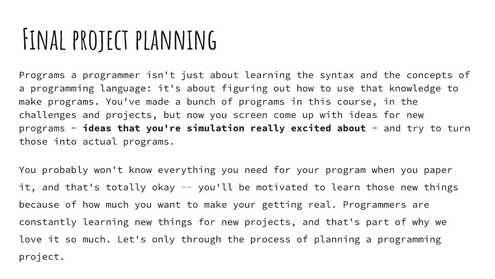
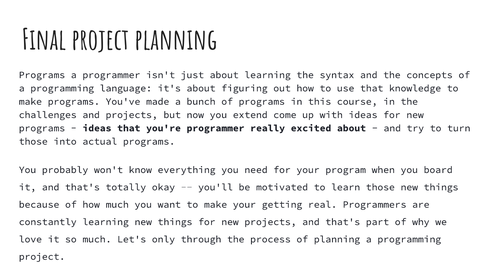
screen: screen -> extend
you're simulation: simulation -> programmer
paper: paper -> board
